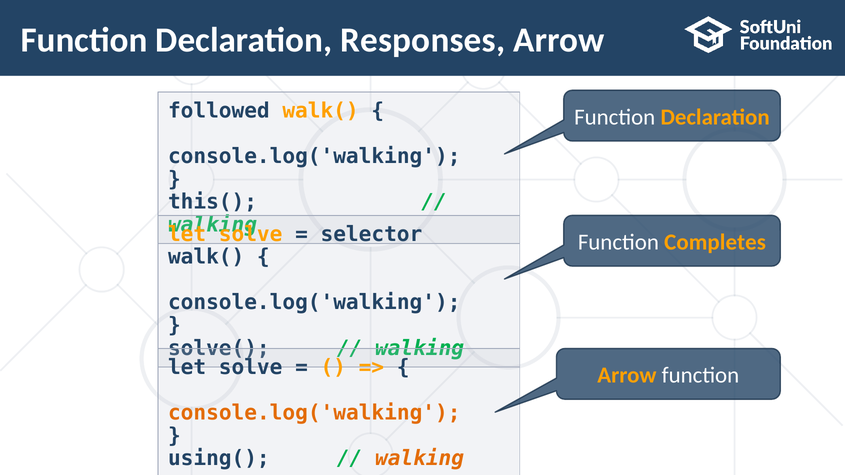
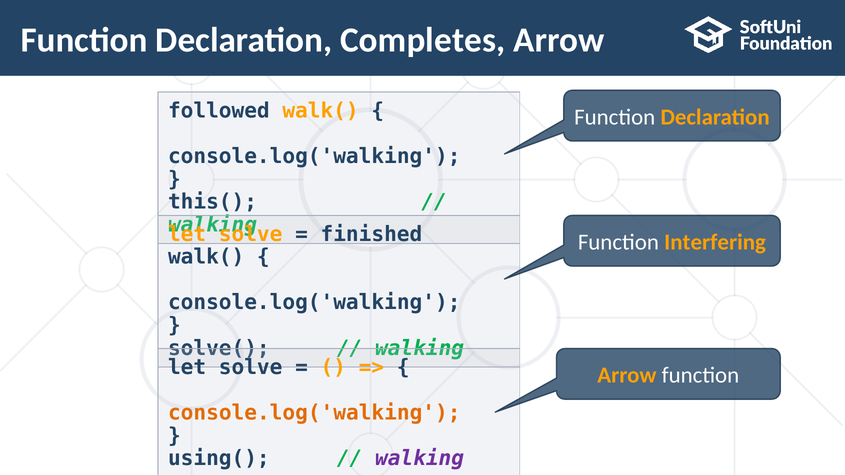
Responses: Responses -> Completes
selector: selector -> finished
Completes: Completes -> Interfering
walking at (420, 459) colour: orange -> purple
